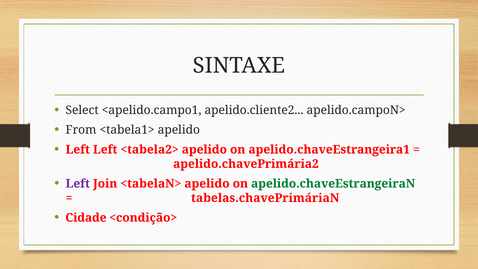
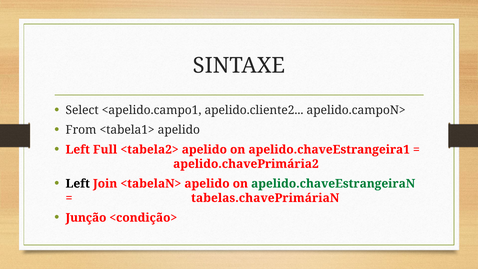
Left Left: Left -> Full
Left at (78, 184) colour: purple -> black
Cidade: Cidade -> Junção
